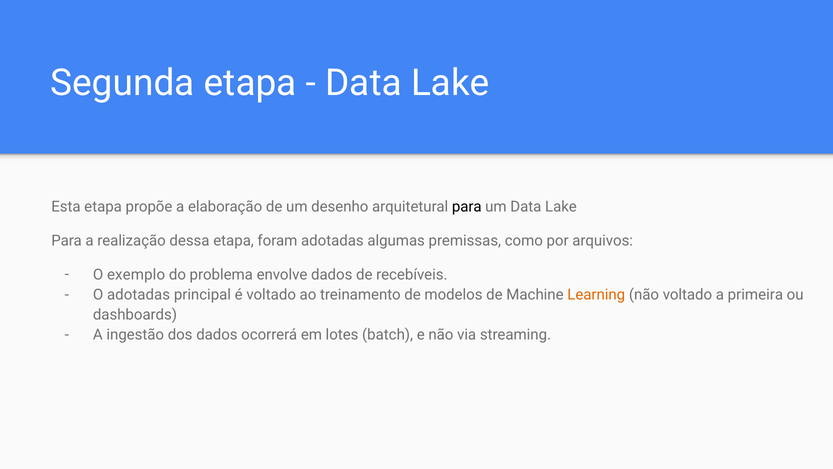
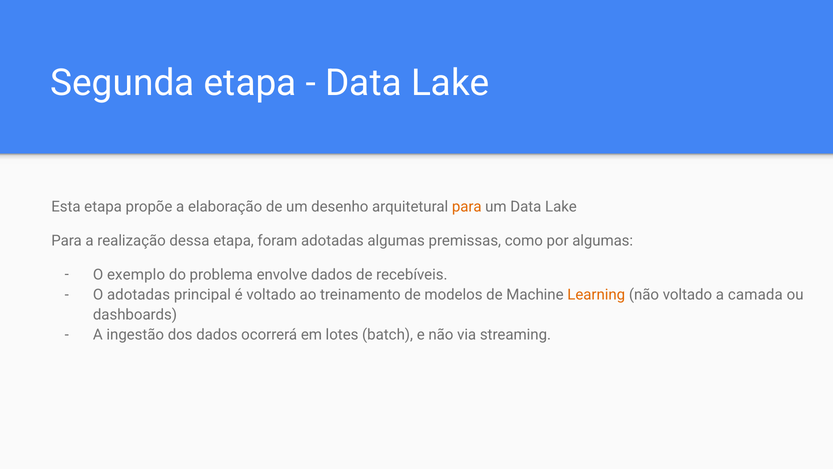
para at (467, 206) colour: black -> orange
por arquivos: arquivos -> algumas
primeira: primeira -> camada
